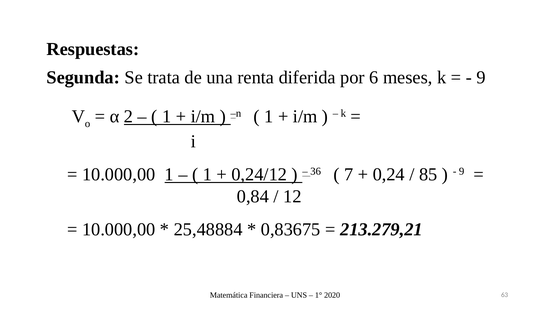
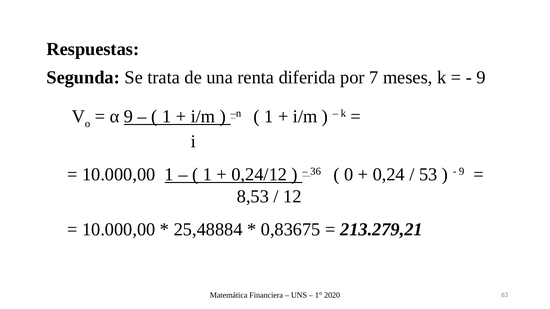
6: 6 -> 7
α 2: 2 -> 9
7: 7 -> 0
85: 85 -> 53
0,84: 0,84 -> 8,53
